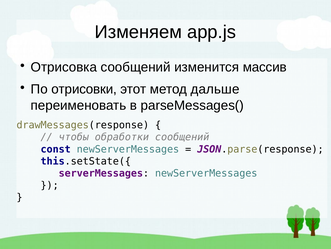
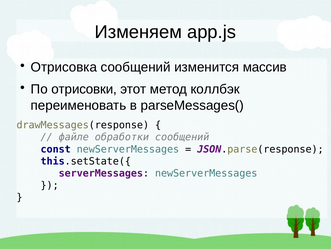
дальше: дальше -> коллбэк
чтобы: чтобы -> файле
